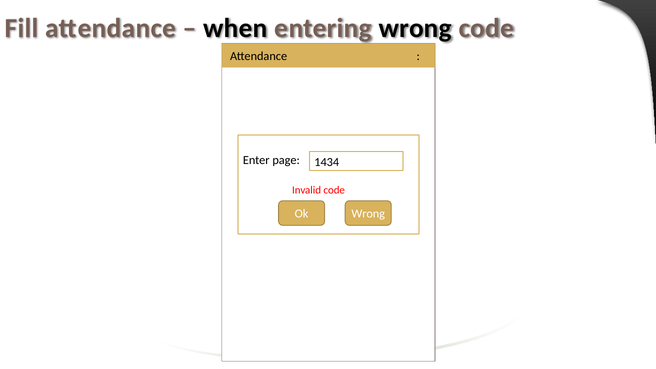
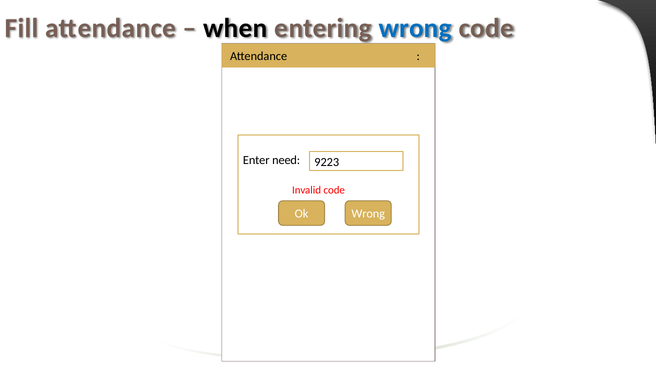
wrong at (415, 28) colour: black -> blue
page: page -> need
1434: 1434 -> 9223
